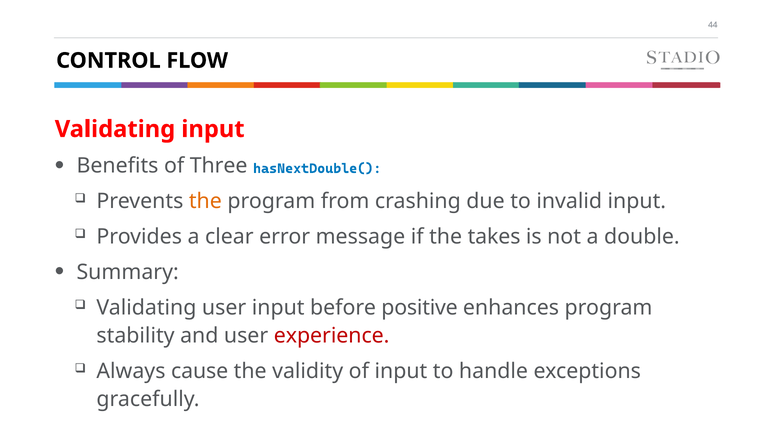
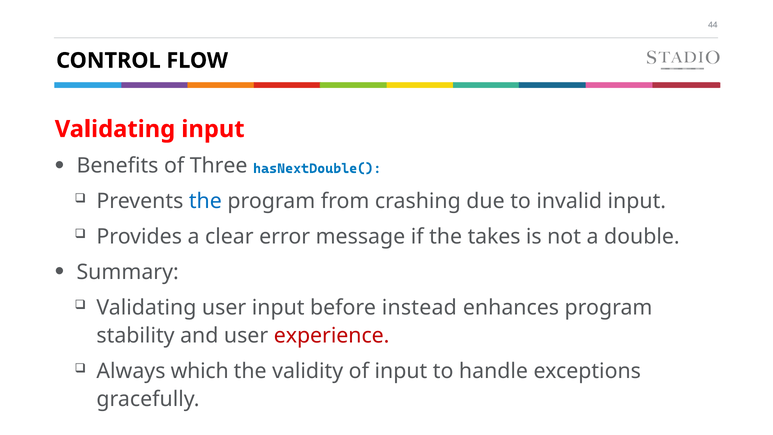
the at (205, 201) colour: orange -> blue
positive: positive -> instead
cause: cause -> which
